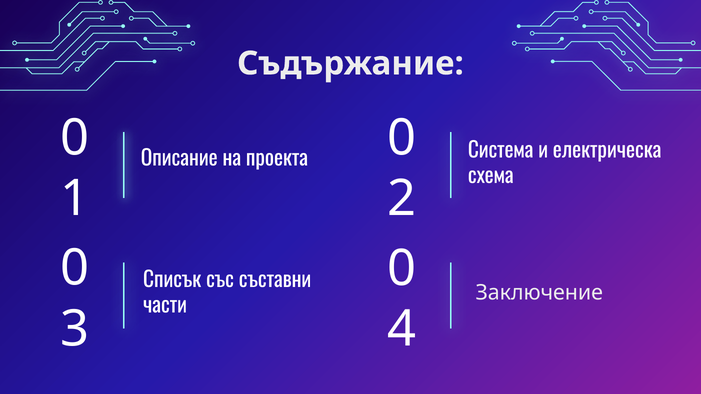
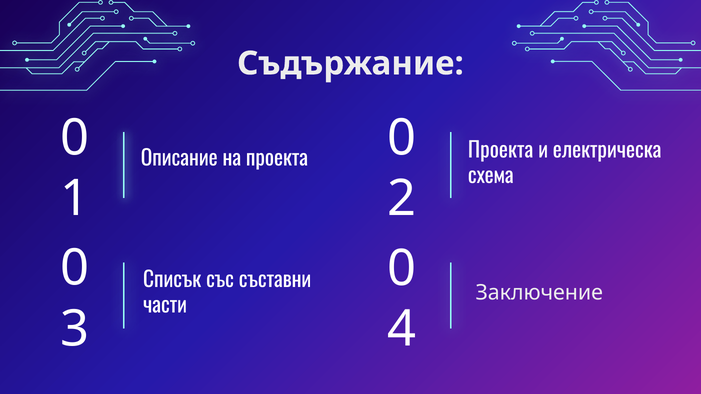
Система at (501, 151): Система -> Проекта
